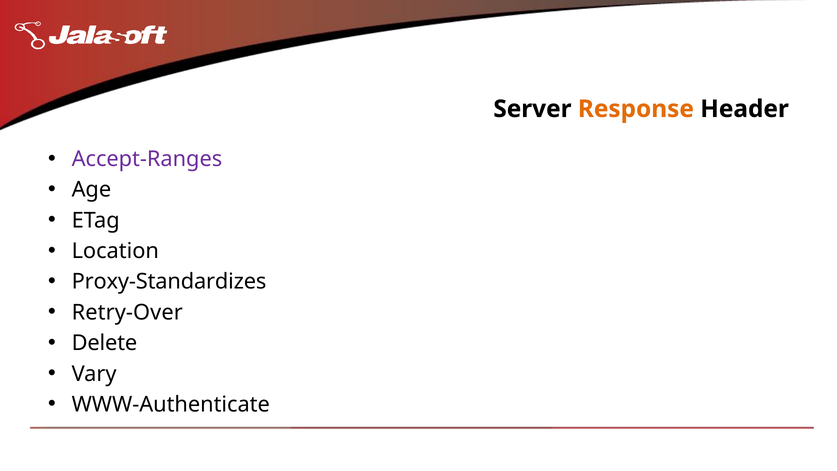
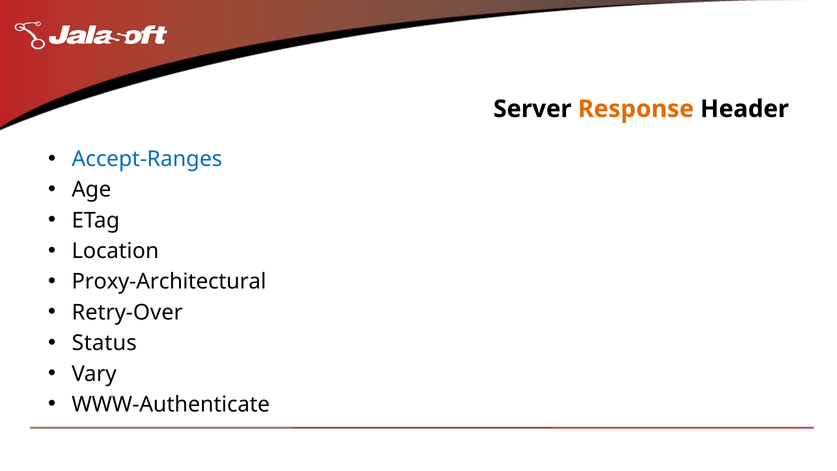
Accept-Ranges colour: purple -> blue
Proxy-Standardizes: Proxy-Standardizes -> Proxy-Architectural
Delete: Delete -> Status
